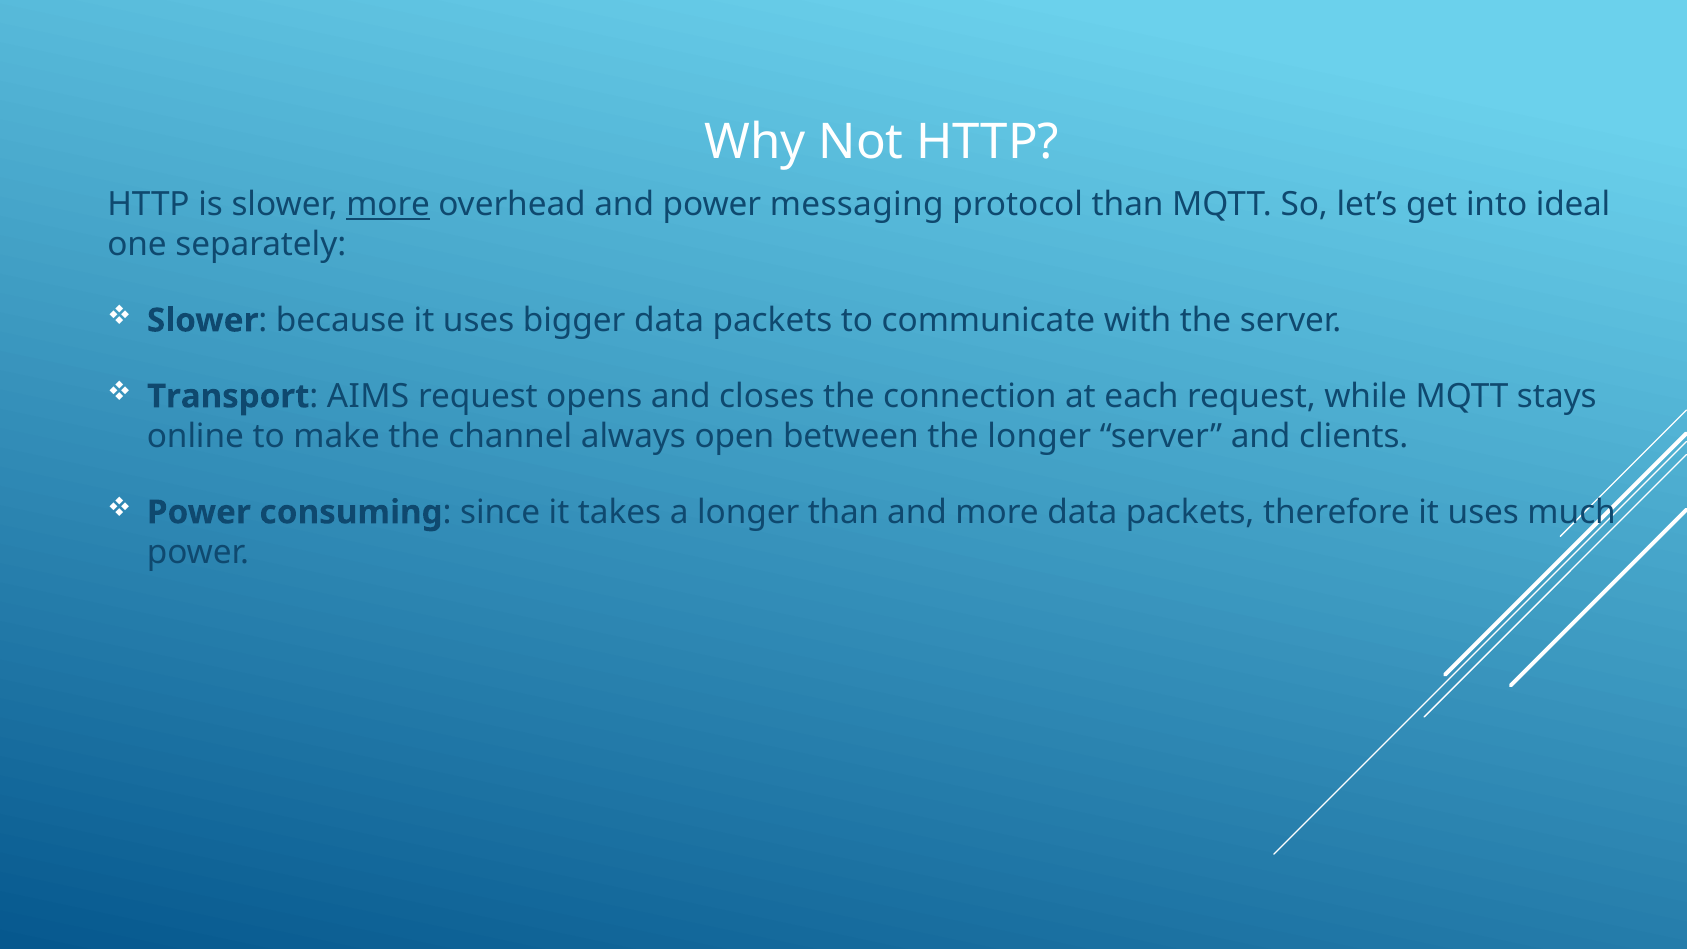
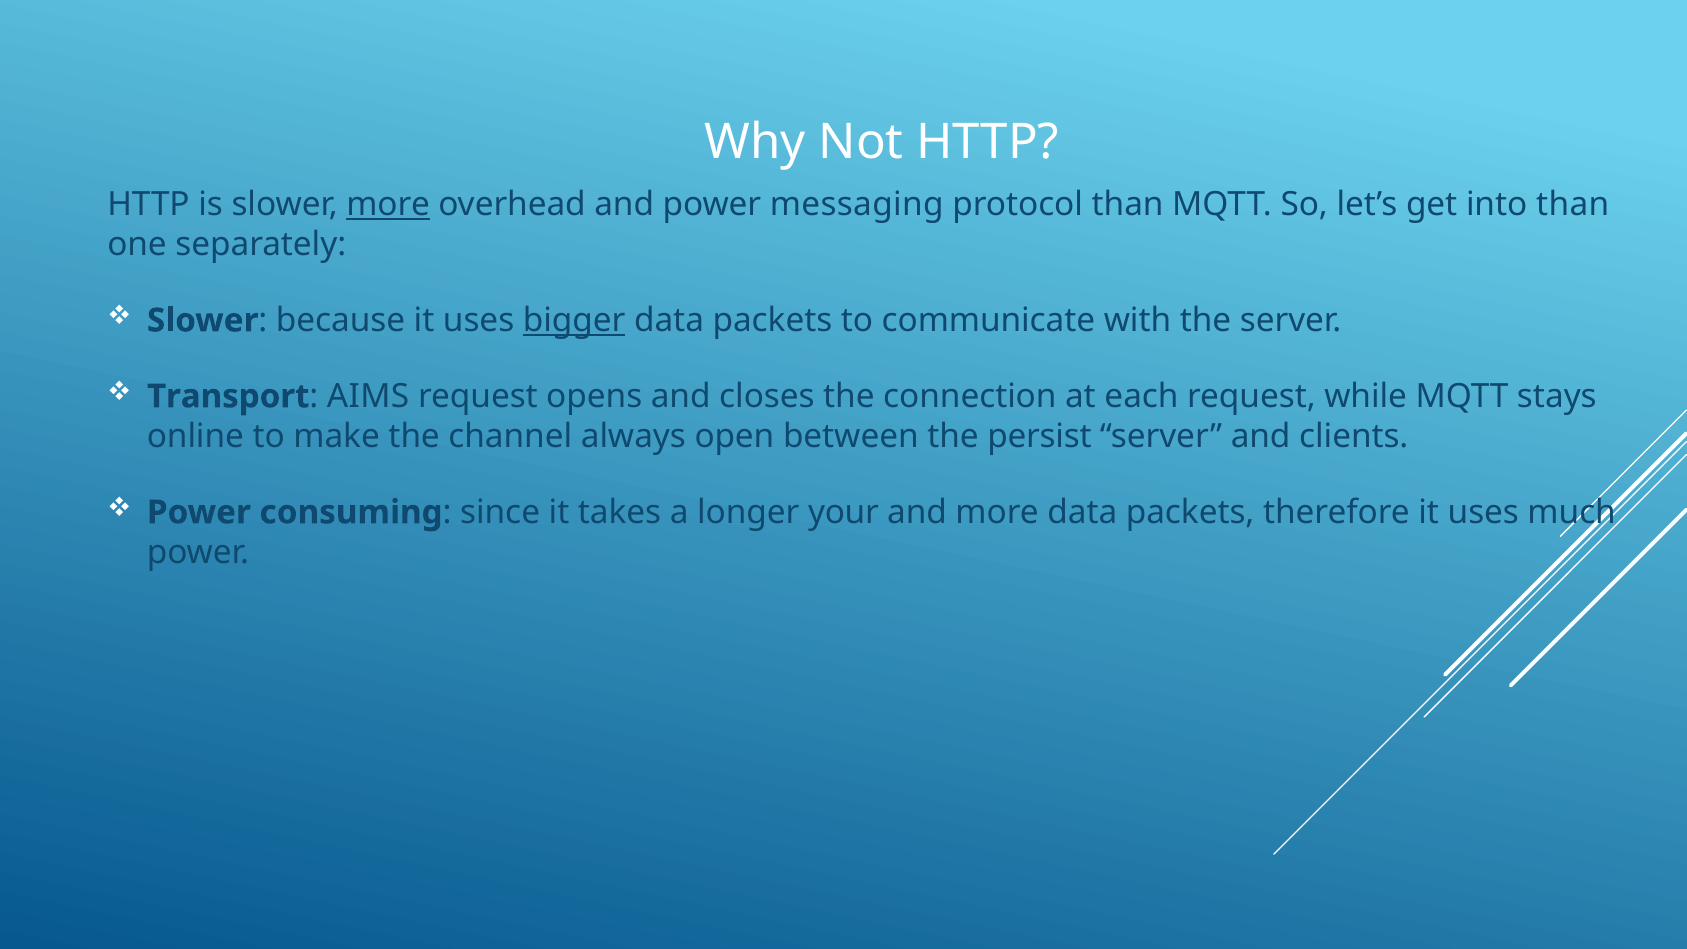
into ideal: ideal -> than
bigger underline: none -> present
the longer: longer -> persist
longer than: than -> your
